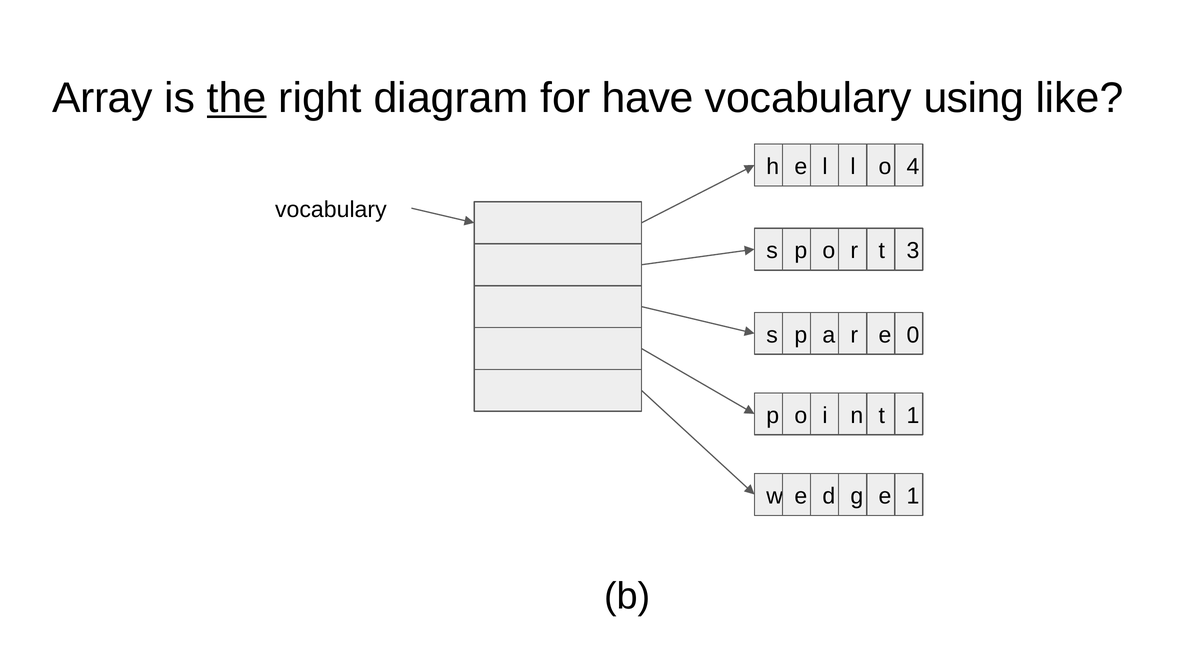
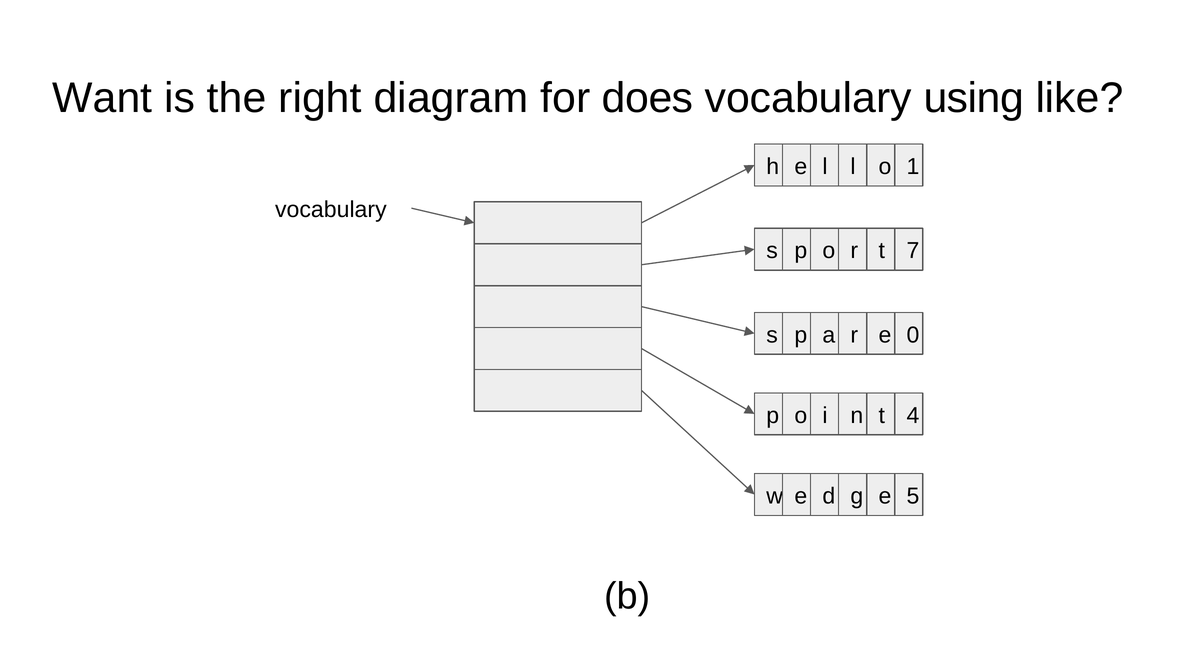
Array: Array -> Want
the underline: present -> none
have: have -> does
4: 4 -> 1
3: 3 -> 7
t 1: 1 -> 4
e 1: 1 -> 5
